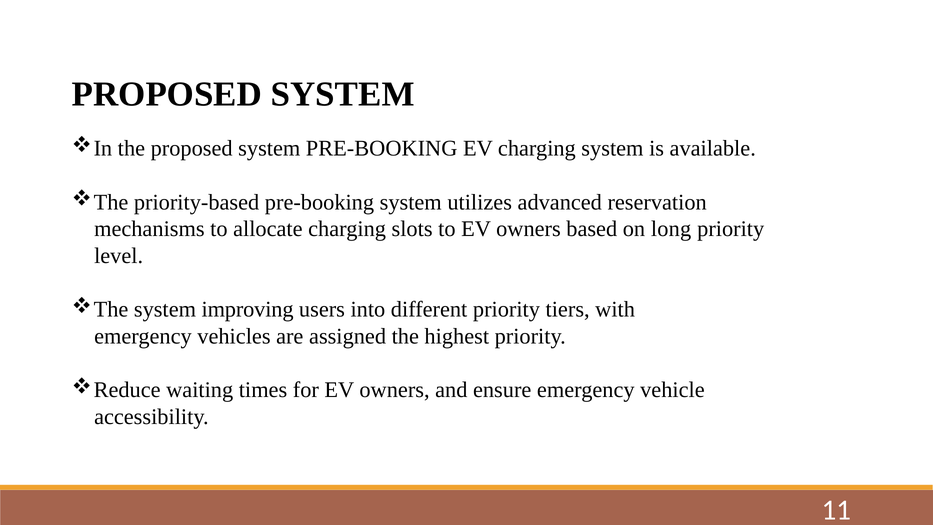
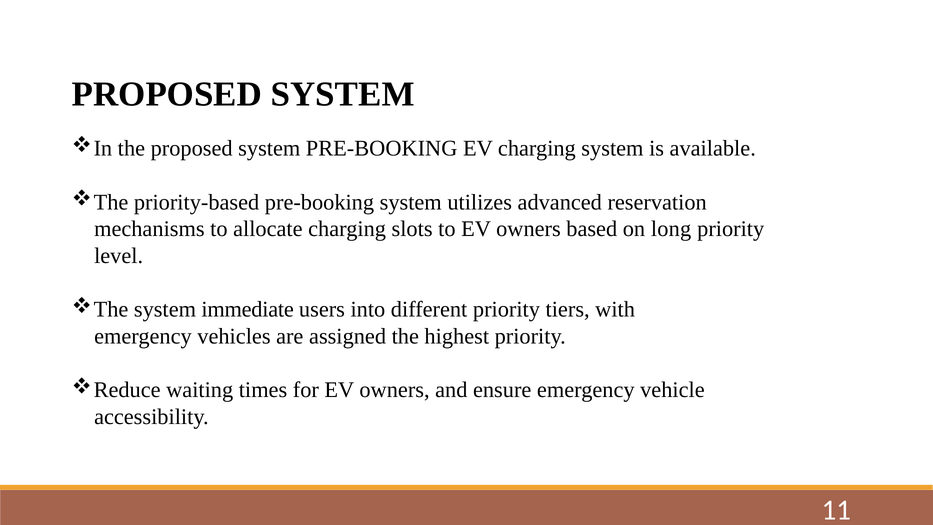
improving: improving -> immediate
